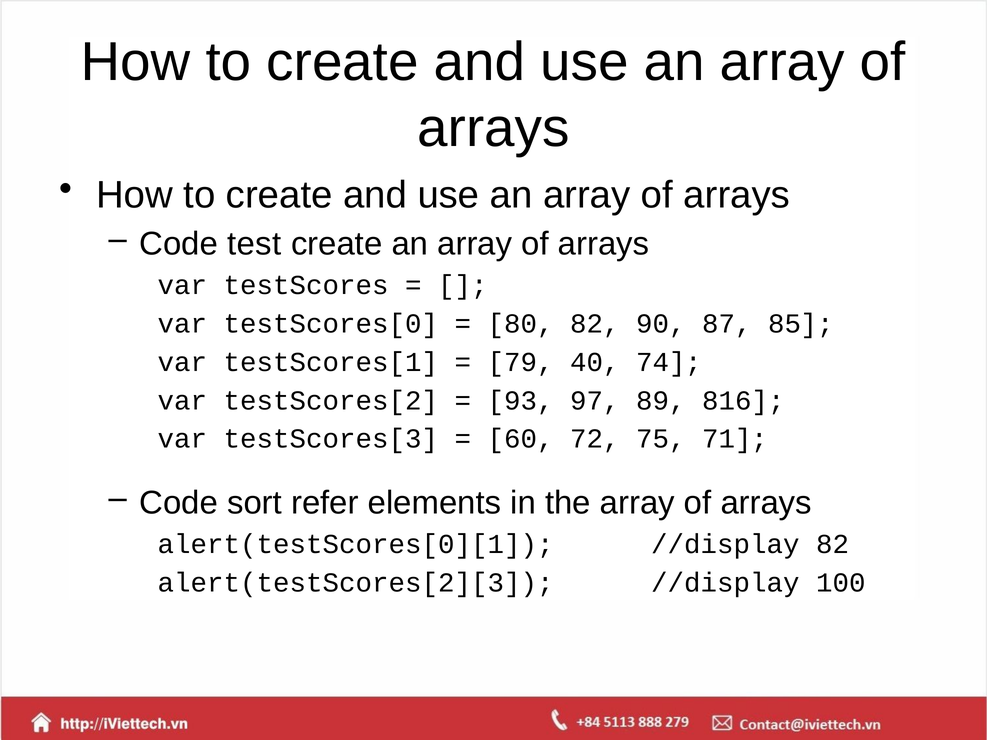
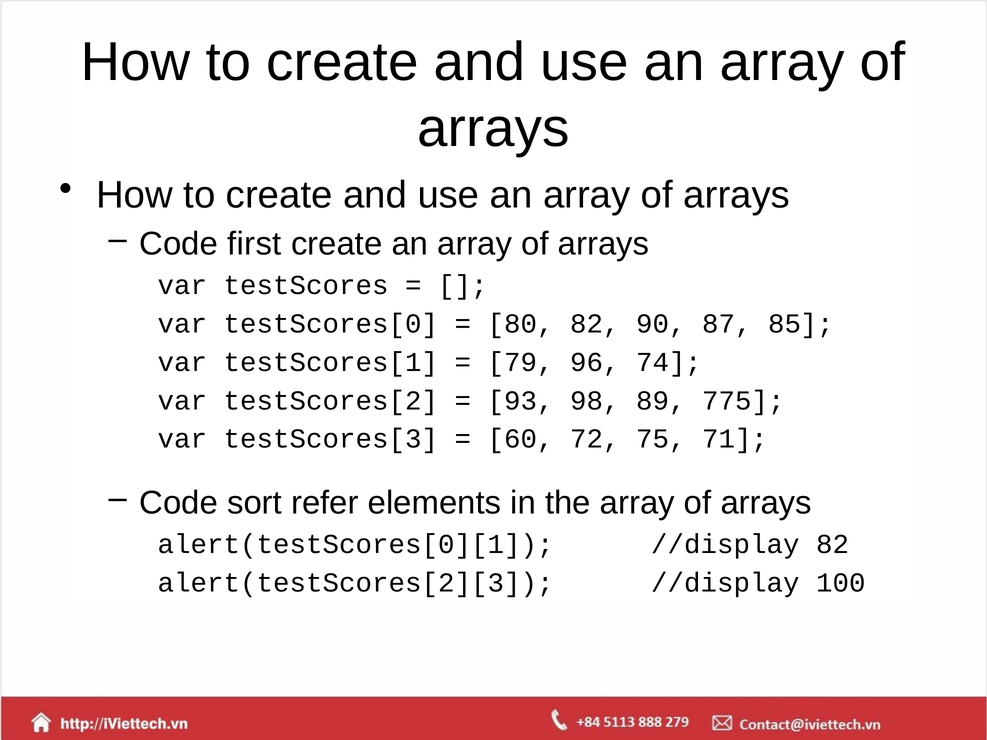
test: test -> first
40: 40 -> 96
97: 97 -> 98
816: 816 -> 775
